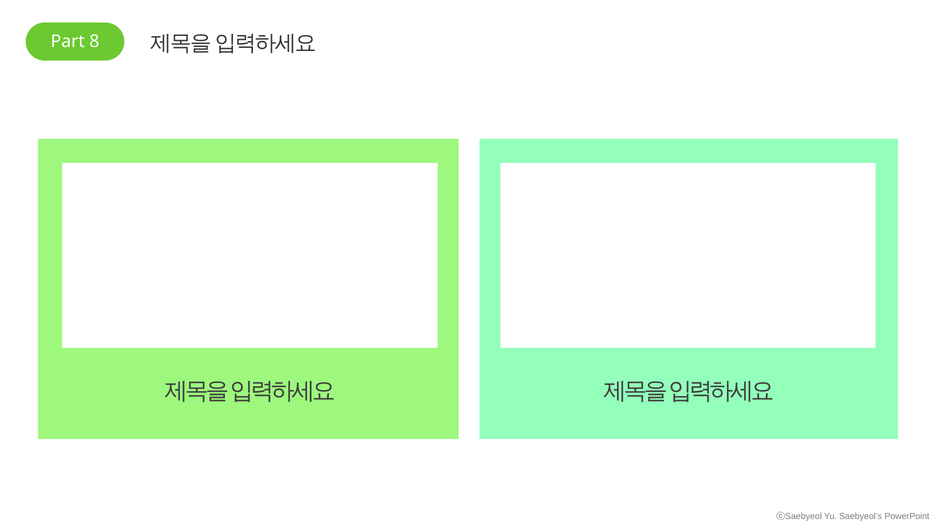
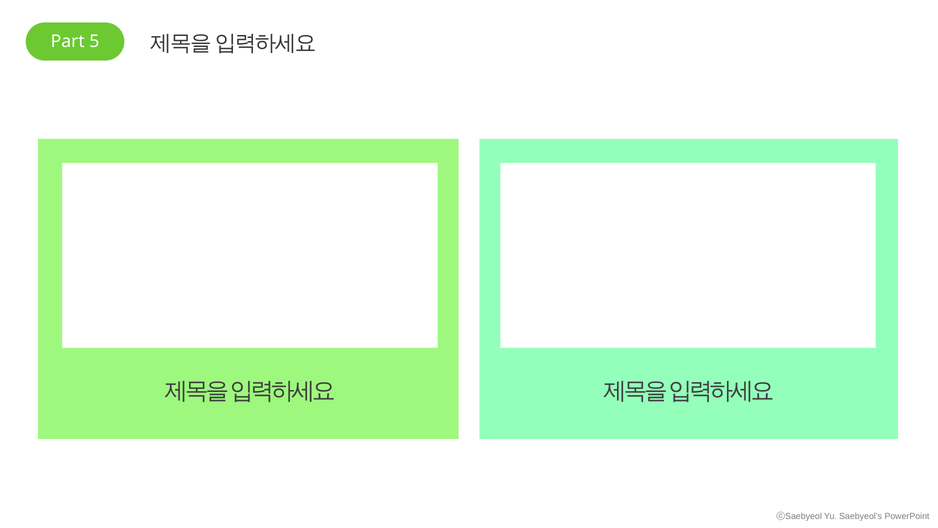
8: 8 -> 5
